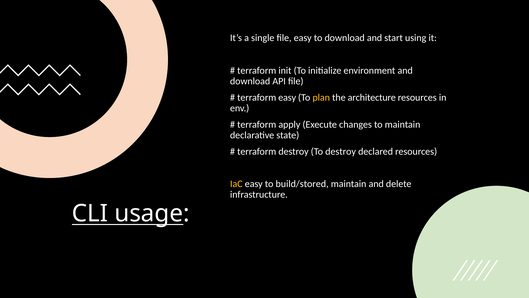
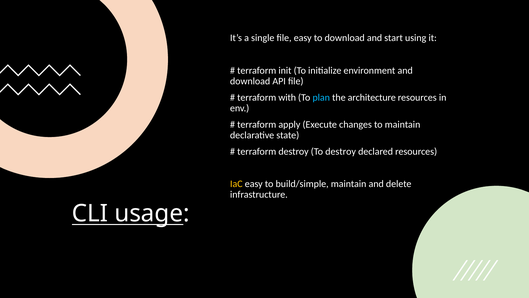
terraform easy: easy -> with
plan colour: yellow -> light blue
build/stored: build/stored -> build/simple
